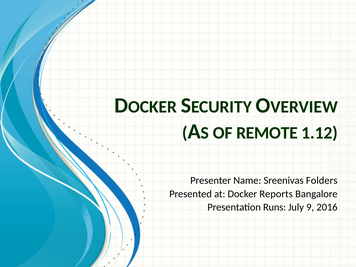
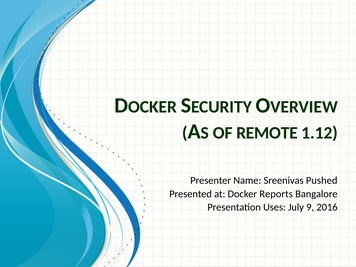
Folders: Folders -> Pushed
Runs: Runs -> Uses
